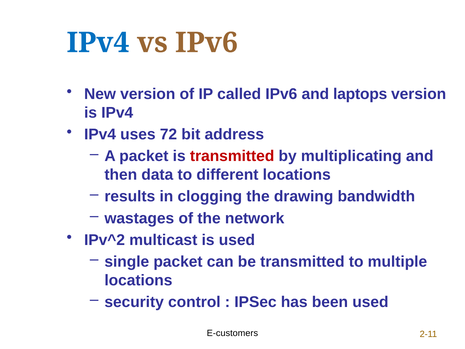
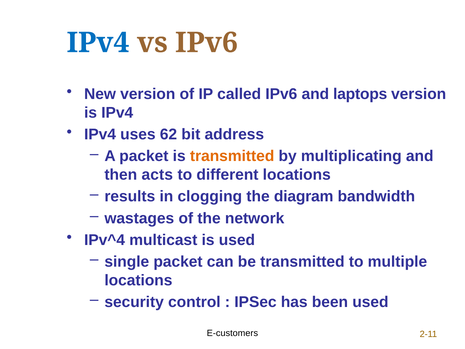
72: 72 -> 62
transmitted at (232, 156) colour: red -> orange
data: data -> acts
drawing: drawing -> diagram
IPv^2: IPv^2 -> IPv^4
